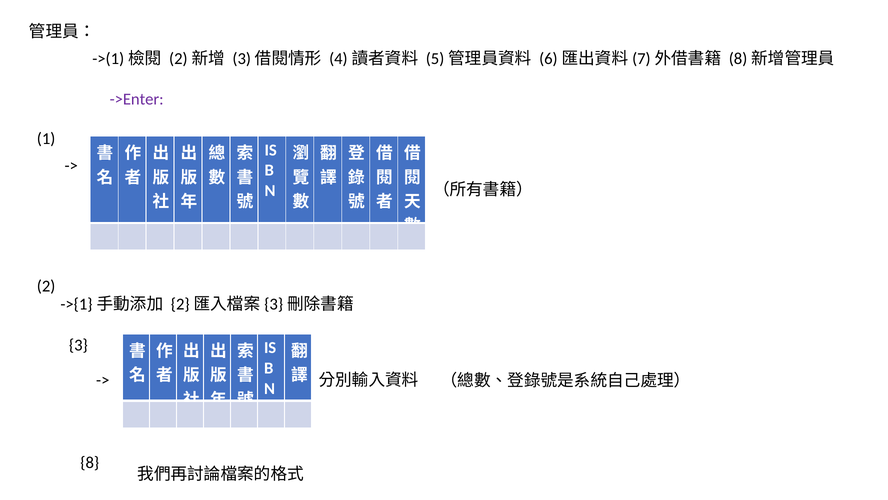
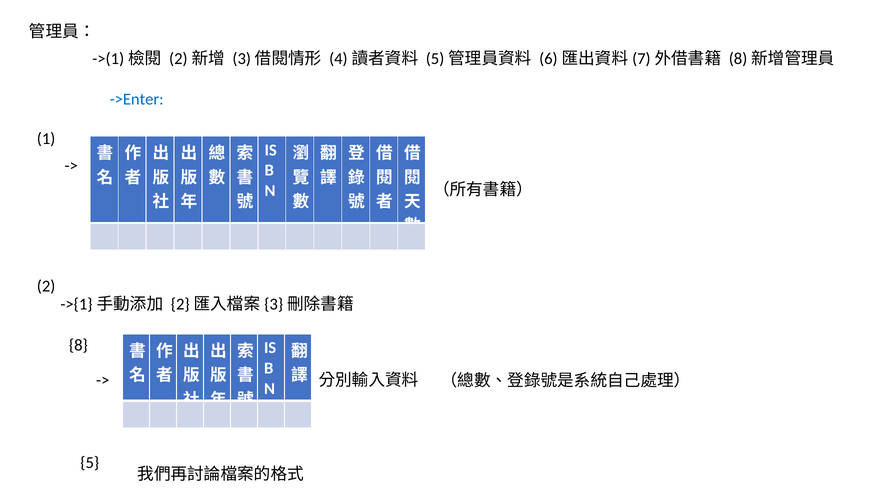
->Enter colour: purple -> blue
3: 3 -> 8
8: 8 -> 5
